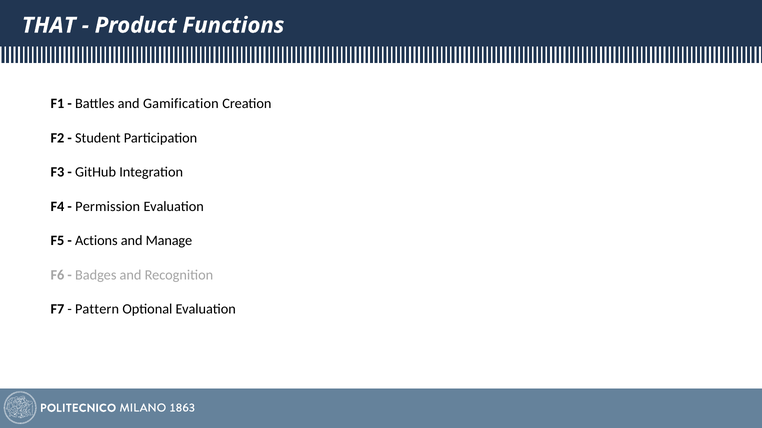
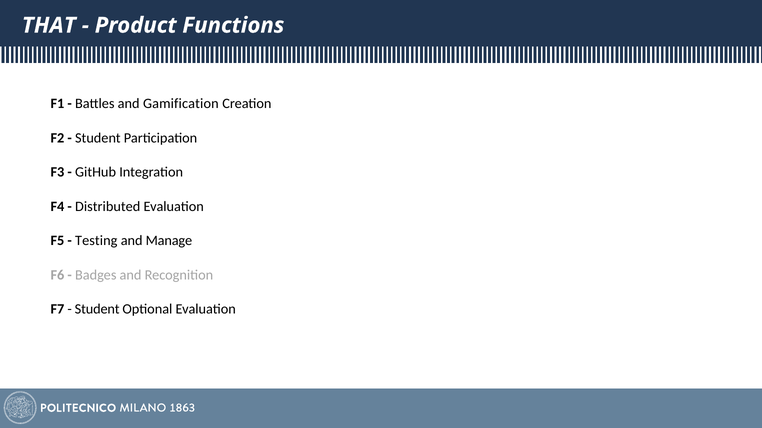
Permission: Permission -> Distributed
Actions: Actions -> Testing
Pattern at (97, 310): Pattern -> Student
